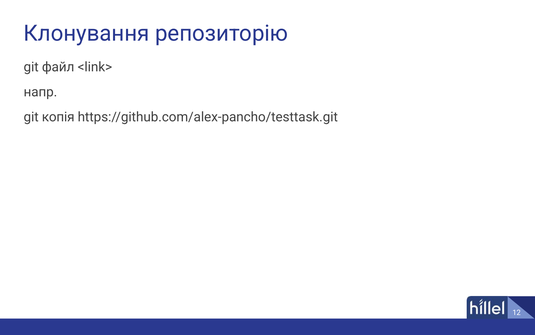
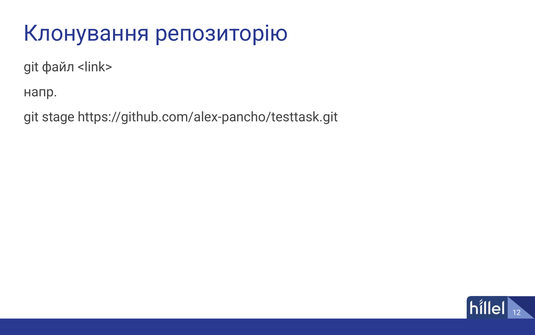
копія: копія -> stage
